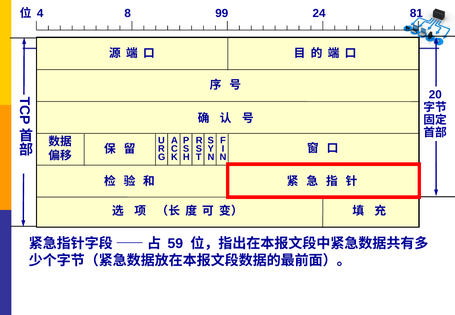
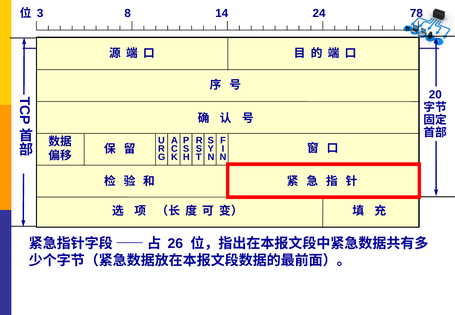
4: 4 -> 3
99: 99 -> 14
81: 81 -> 78
59: 59 -> 26
